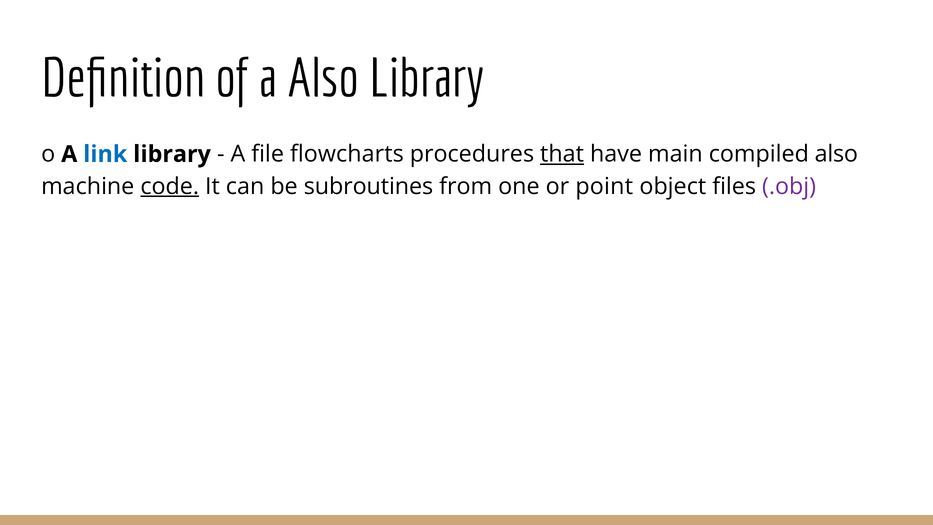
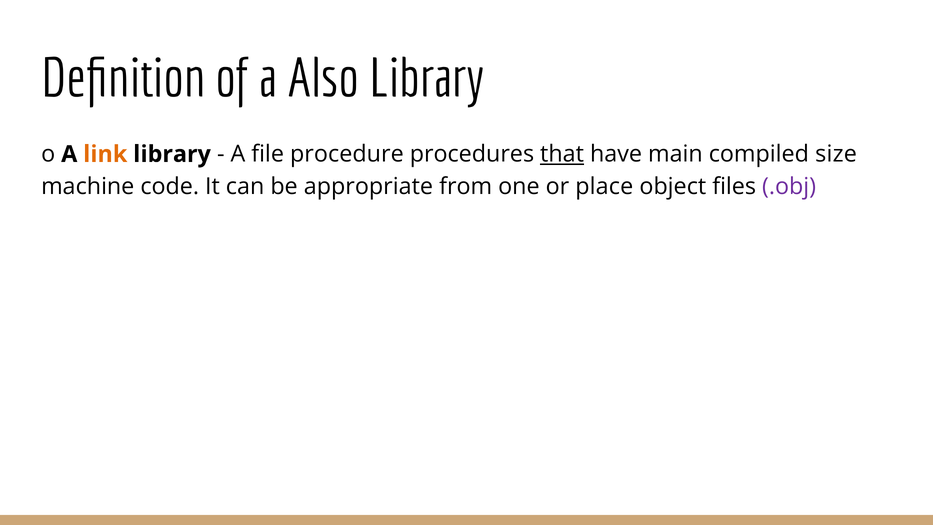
link colour: blue -> orange
flowcharts: flowcharts -> procedure
compiled also: also -> size
code underline: present -> none
subroutines: subroutines -> appropriate
point: point -> place
